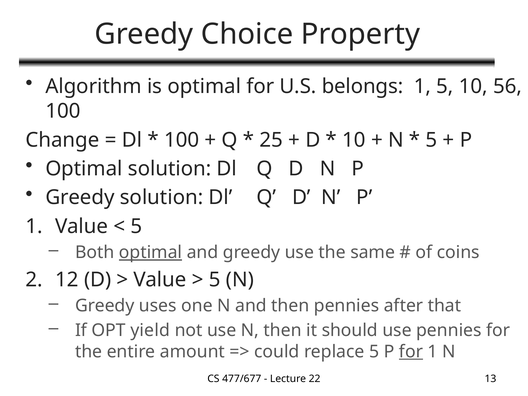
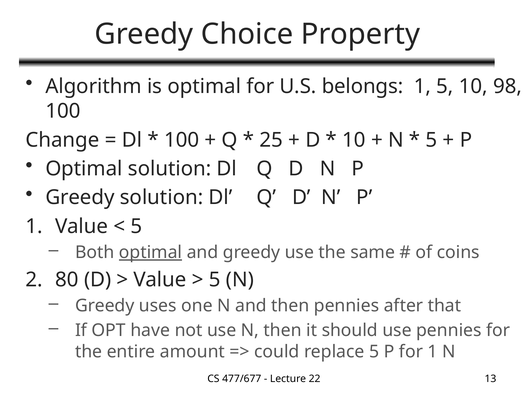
56: 56 -> 98
12: 12 -> 80
yield: yield -> have
for at (411, 352) underline: present -> none
